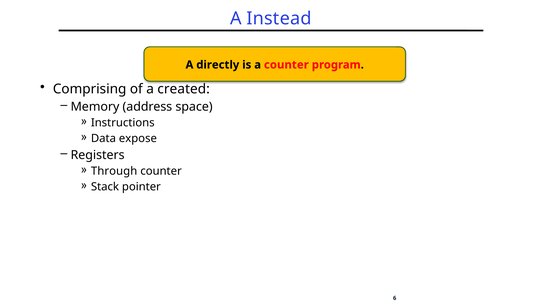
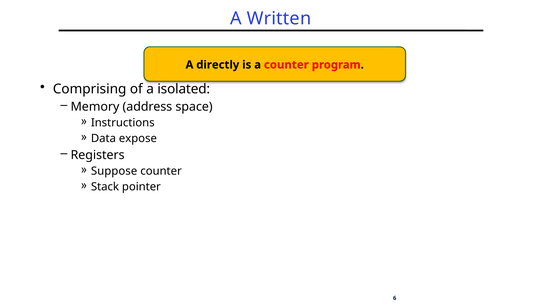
Instead: Instead -> Written
created: created -> isolated
Through: Through -> Suppose
